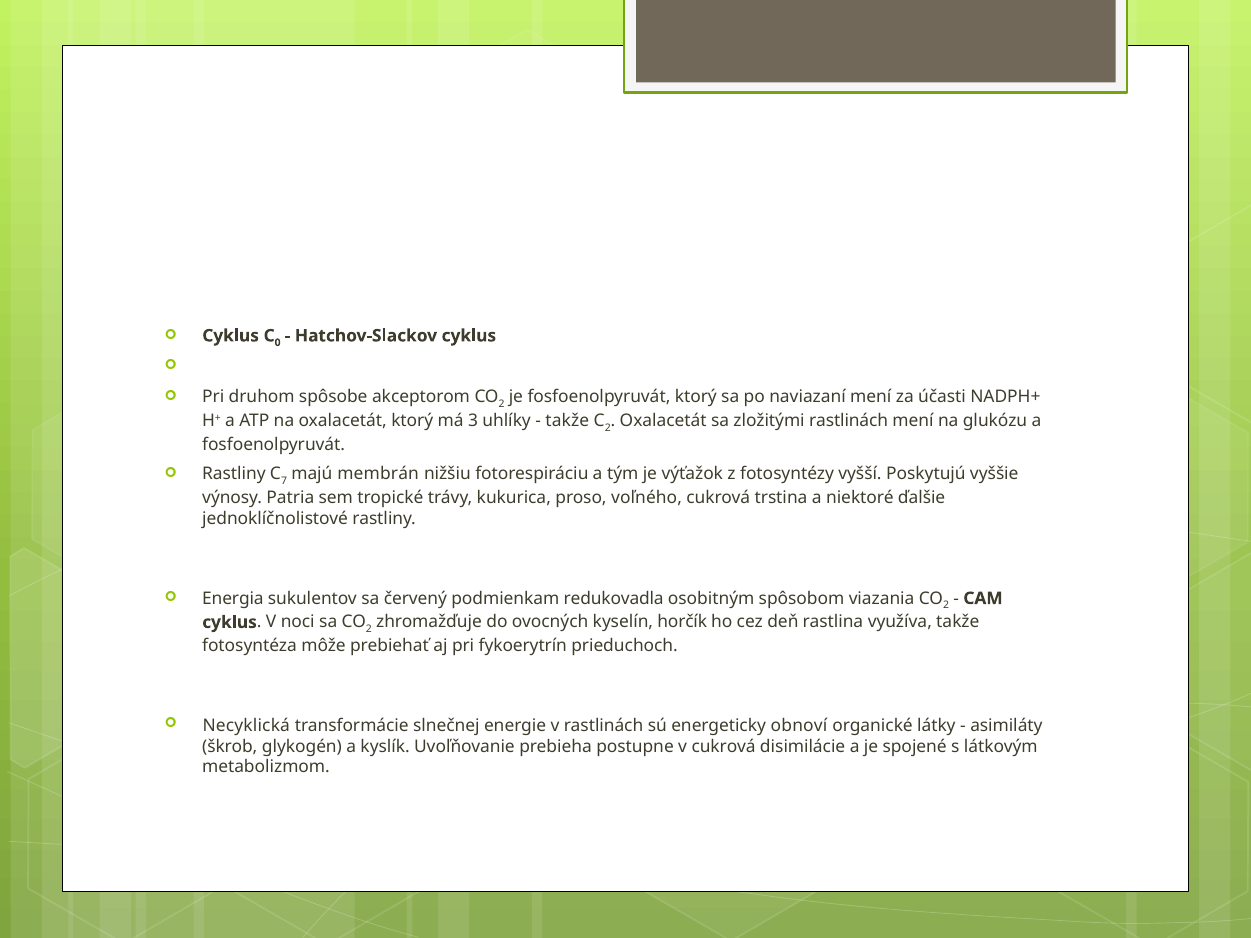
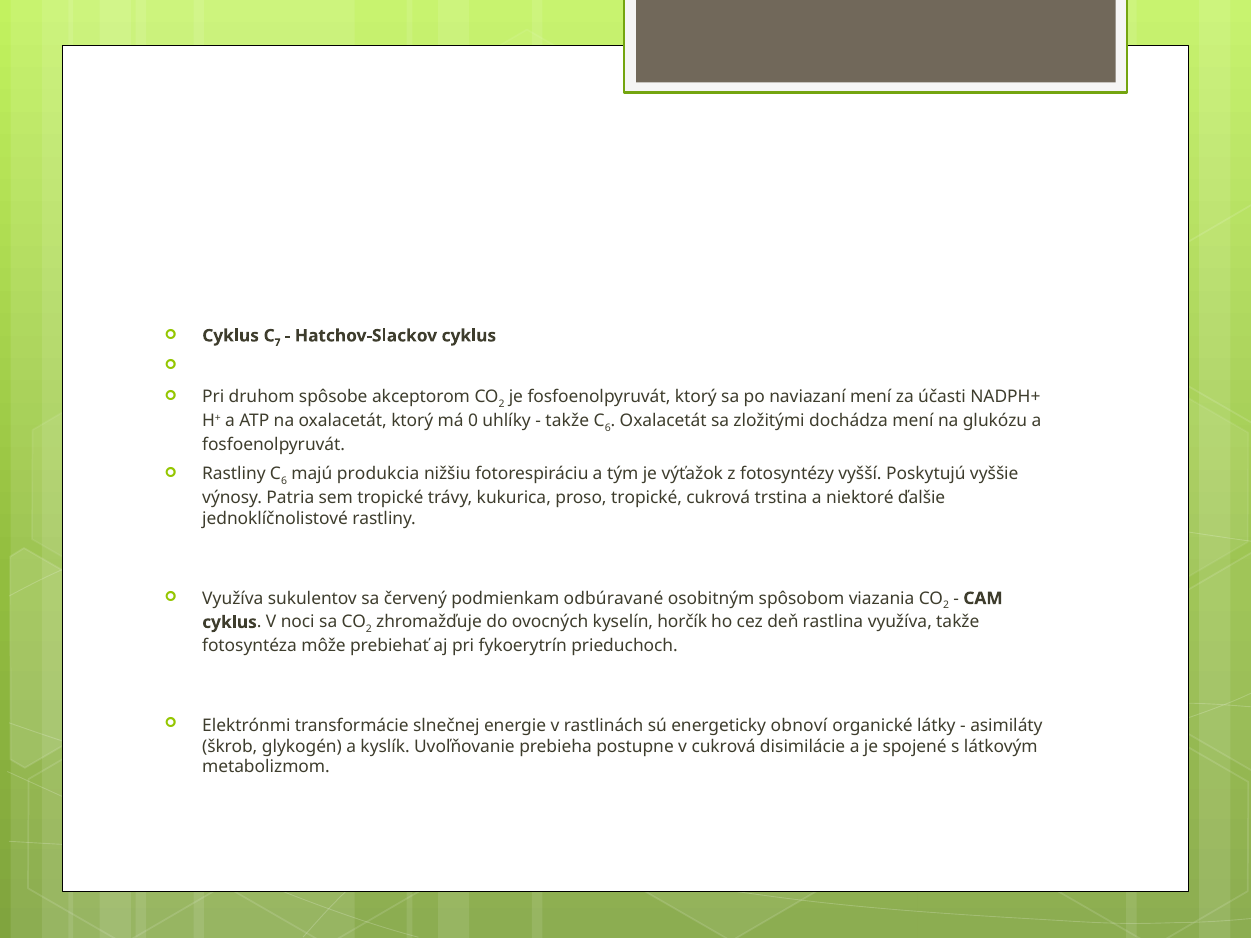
0: 0 -> 7
3: 3 -> 0
2 at (608, 428): 2 -> 6
zložitými rastlinách: rastlinách -> dochádza
7 at (284, 481): 7 -> 6
membrán: membrán -> produkcia
proso voľného: voľného -> tropické
Energia at (233, 598): Energia -> Využíva
redukovadla: redukovadla -> odbúravané
Necyklická: Necyklická -> Elektrónmi
